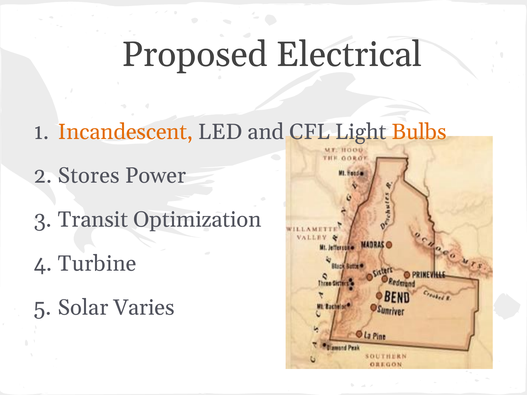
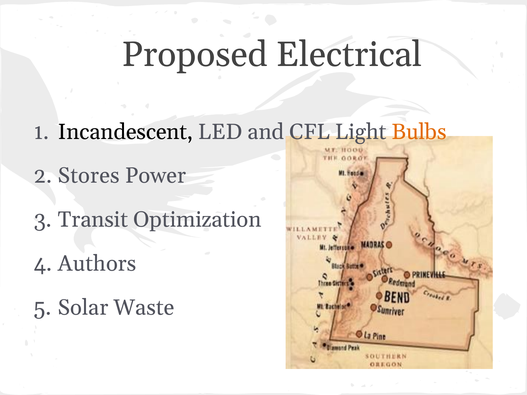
Incandescent colour: orange -> black
Turbine: Turbine -> Authors
Varies: Varies -> Waste
